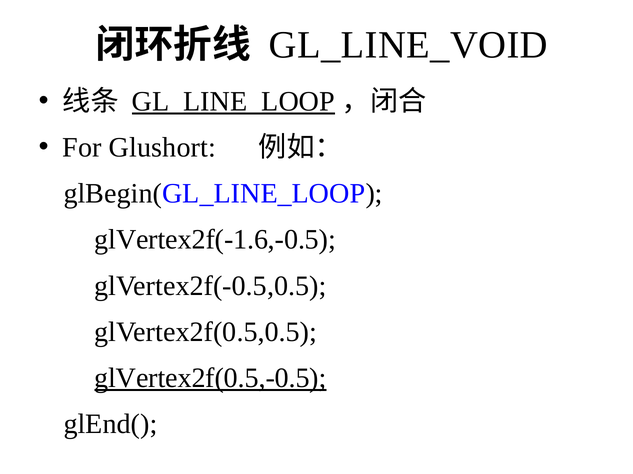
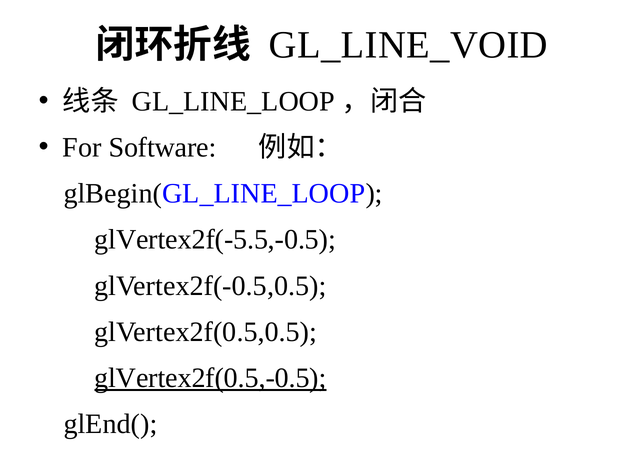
GL_LINE_LOOP underline: present -> none
Glushort: Glushort -> Software
glVertex2f(-1.6,-0.5: glVertex2f(-1.6,-0.5 -> glVertex2f(-5.5,-0.5
